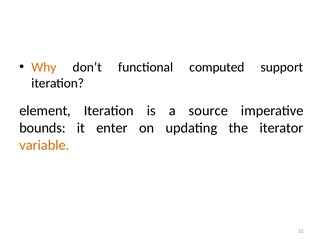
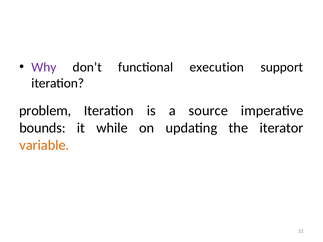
Why colour: orange -> purple
computed: computed -> execution
element: element -> problem
enter: enter -> while
